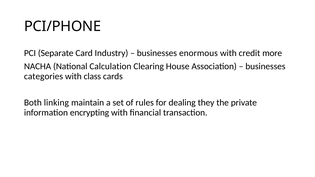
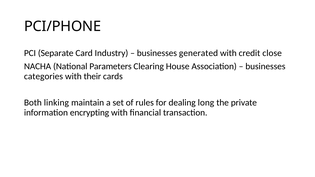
enormous: enormous -> generated
more: more -> close
Calculation: Calculation -> Parameters
class: class -> their
they: they -> long
